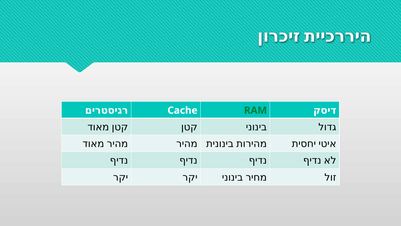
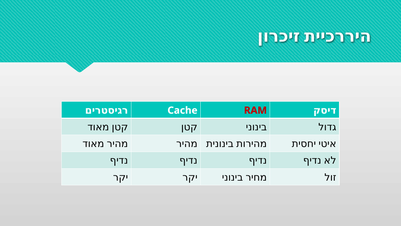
RAM colour: green -> red
